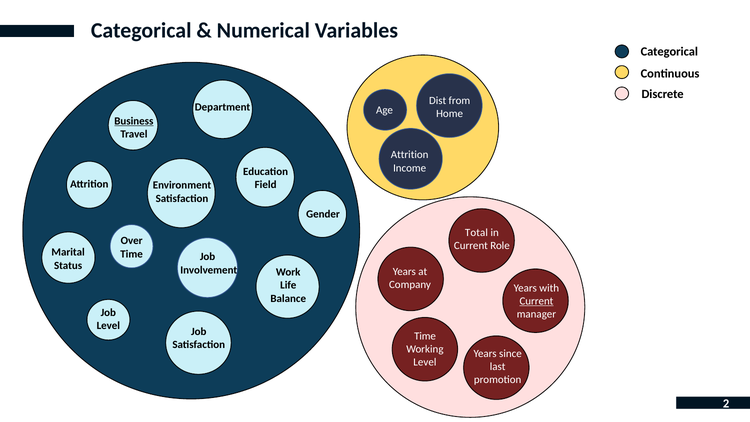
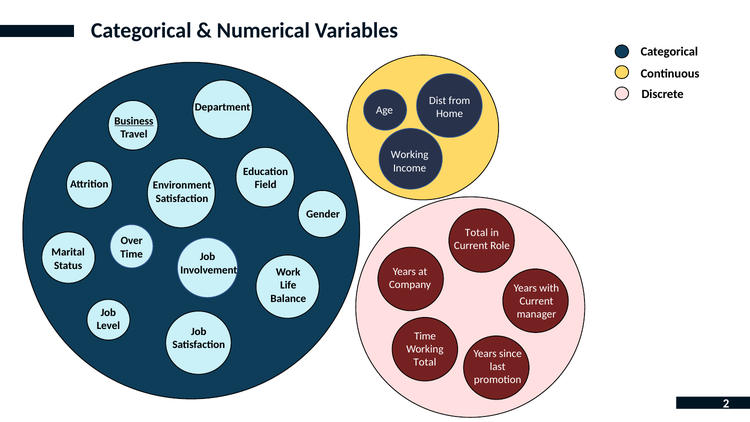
Attrition at (410, 155): Attrition -> Working
Current at (536, 301) underline: present -> none
Level at (425, 362): Level -> Total
